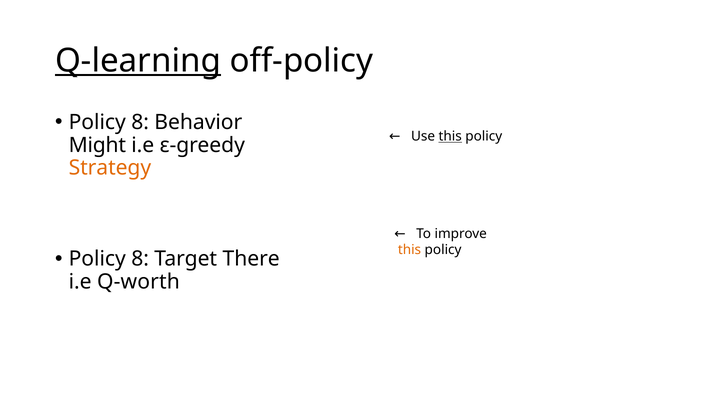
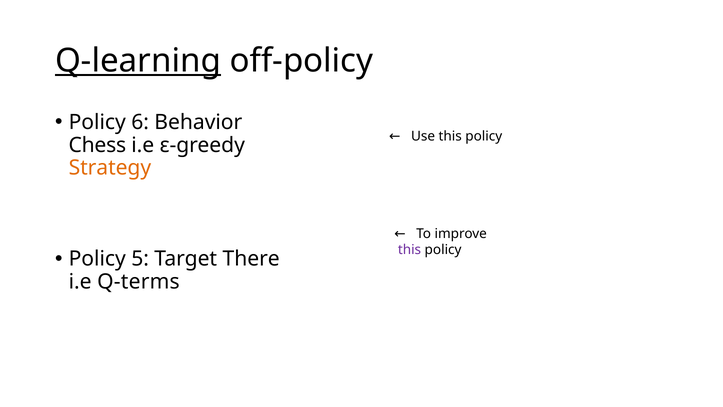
8 at (140, 122): 8 -> 6
this at (450, 136) underline: present -> none
Might: Might -> Chess
this at (410, 250) colour: orange -> purple
8 at (140, 259): 8 -> 5
Q-worth: Q-worth -> Q-terms
